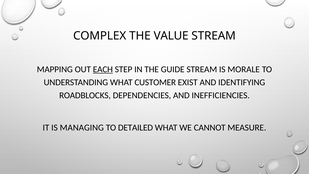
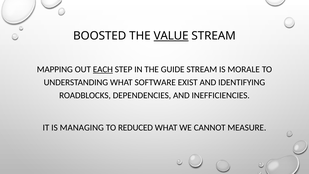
COMPLEX: COMPLEX -> BOOSTED
VALUE underline: none -> present
CUSTOMER: CUSTOMER -> SOFTWARE
DETAILED: DETAILED -> REDUCED
